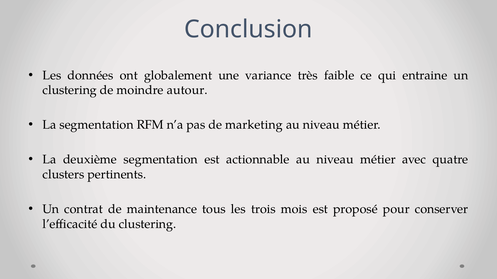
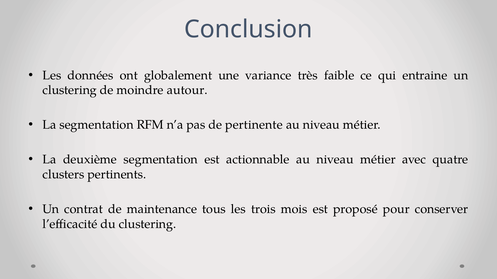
marketing: marketing -> pertinente
